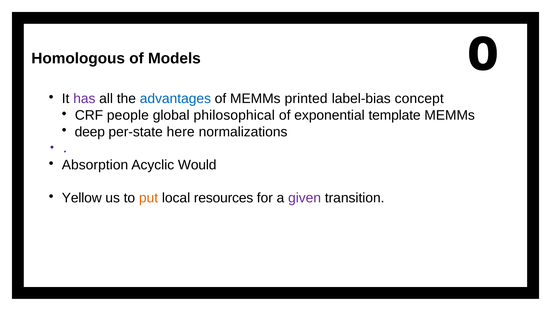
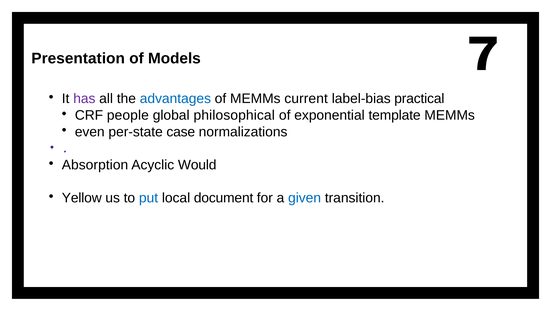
Homologous: Homologous -> Presentation
0: 0 -> 7
printed: printed -> current
concept: concept -> practical
deep: deep -> even
here: here -> case
put colour: orange -> blue
resources: resources -> document
given colour: purple -> blue
